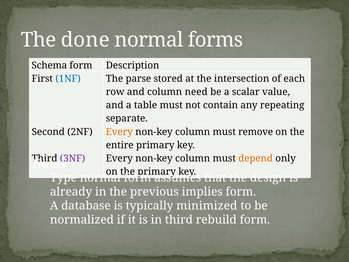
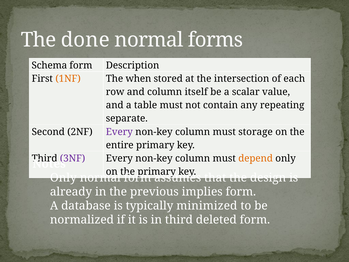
1NF colour: blue -> orange
parse: parse -> when
need: need -> itself
Every at (119, 132) colour: orange -> purple
remove: remove -> storage
Type at (63, 178): Type -> Only
rebuild: rebuild -> deleted
